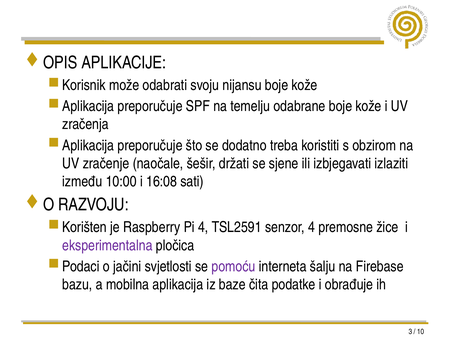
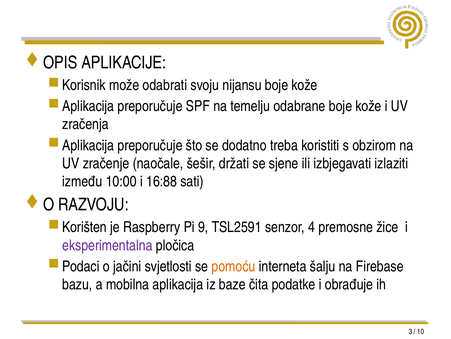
16:08: 16:08 -> 16:88
Pi 4: 4 -> 9
pomoću colour: purple -> orange
